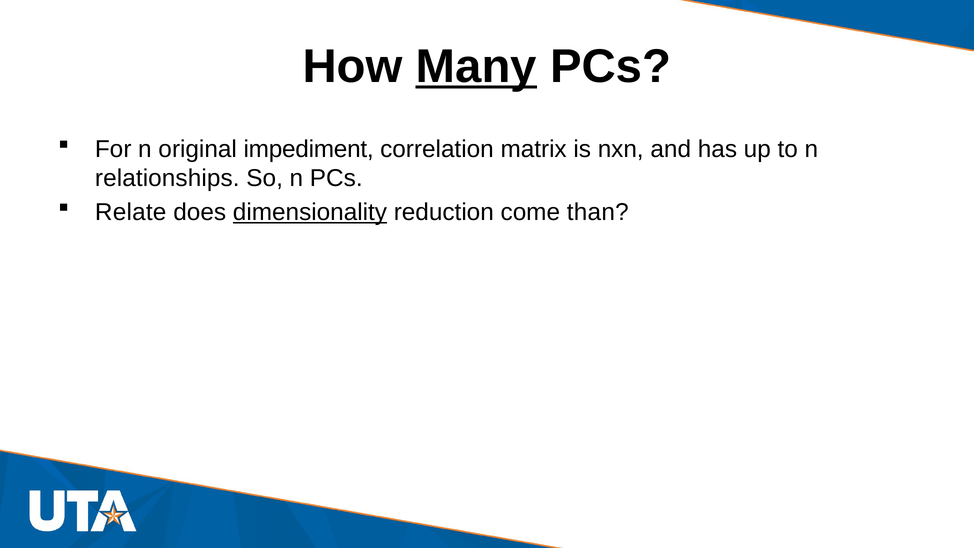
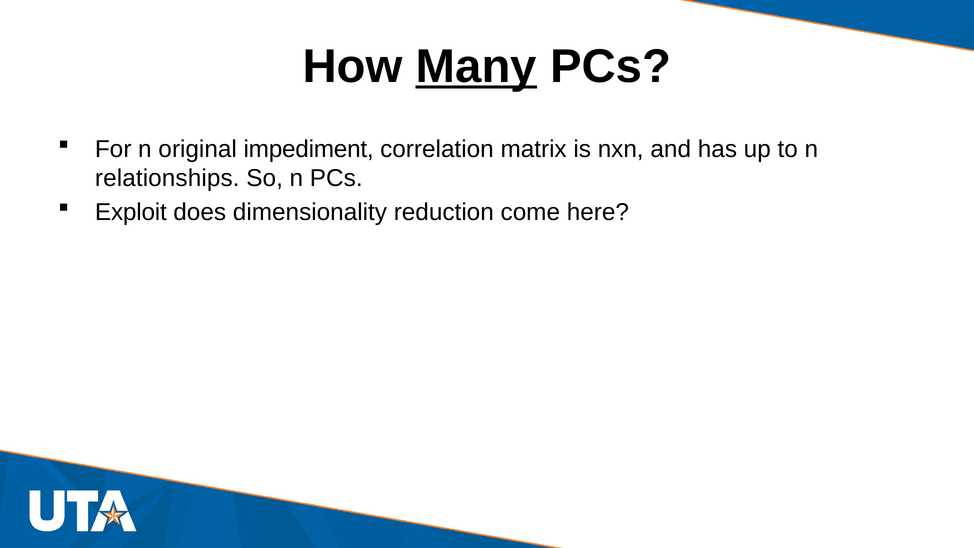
Relate: Relate -> Exploit
dimensionality underline: present -> none
than: than -> here
